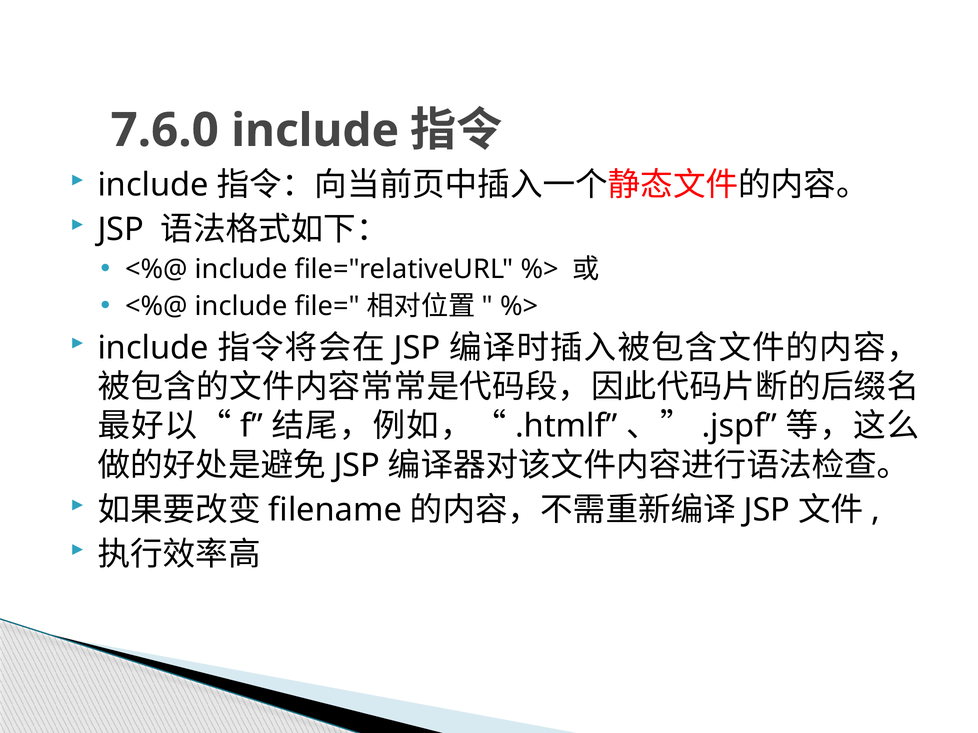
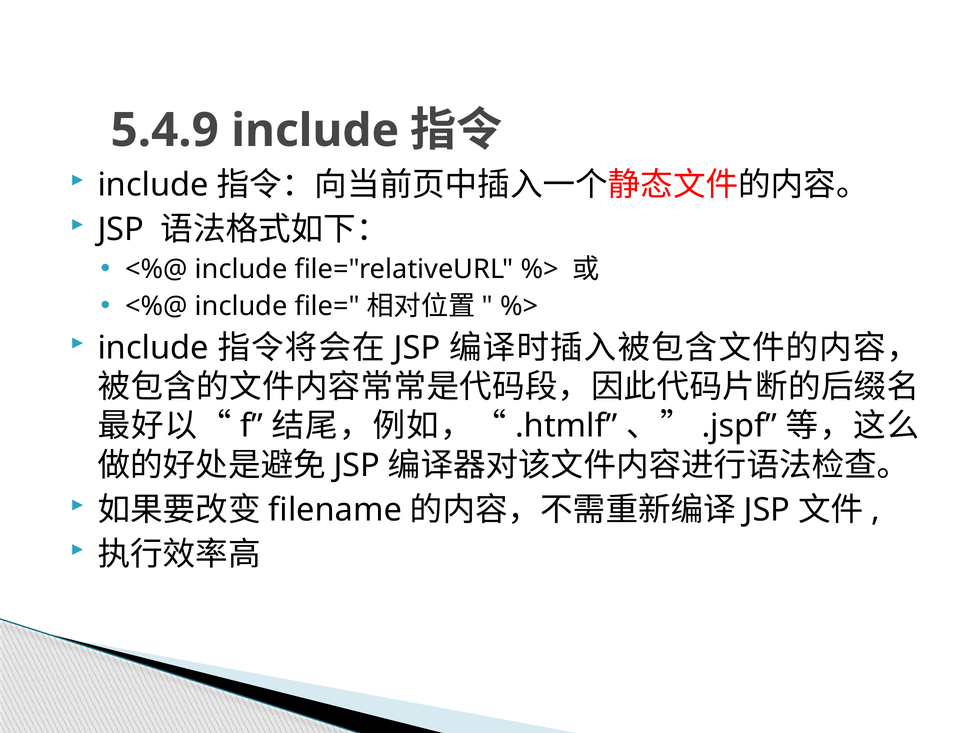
7.6.0: 7.6.0 -> 5.4.9
